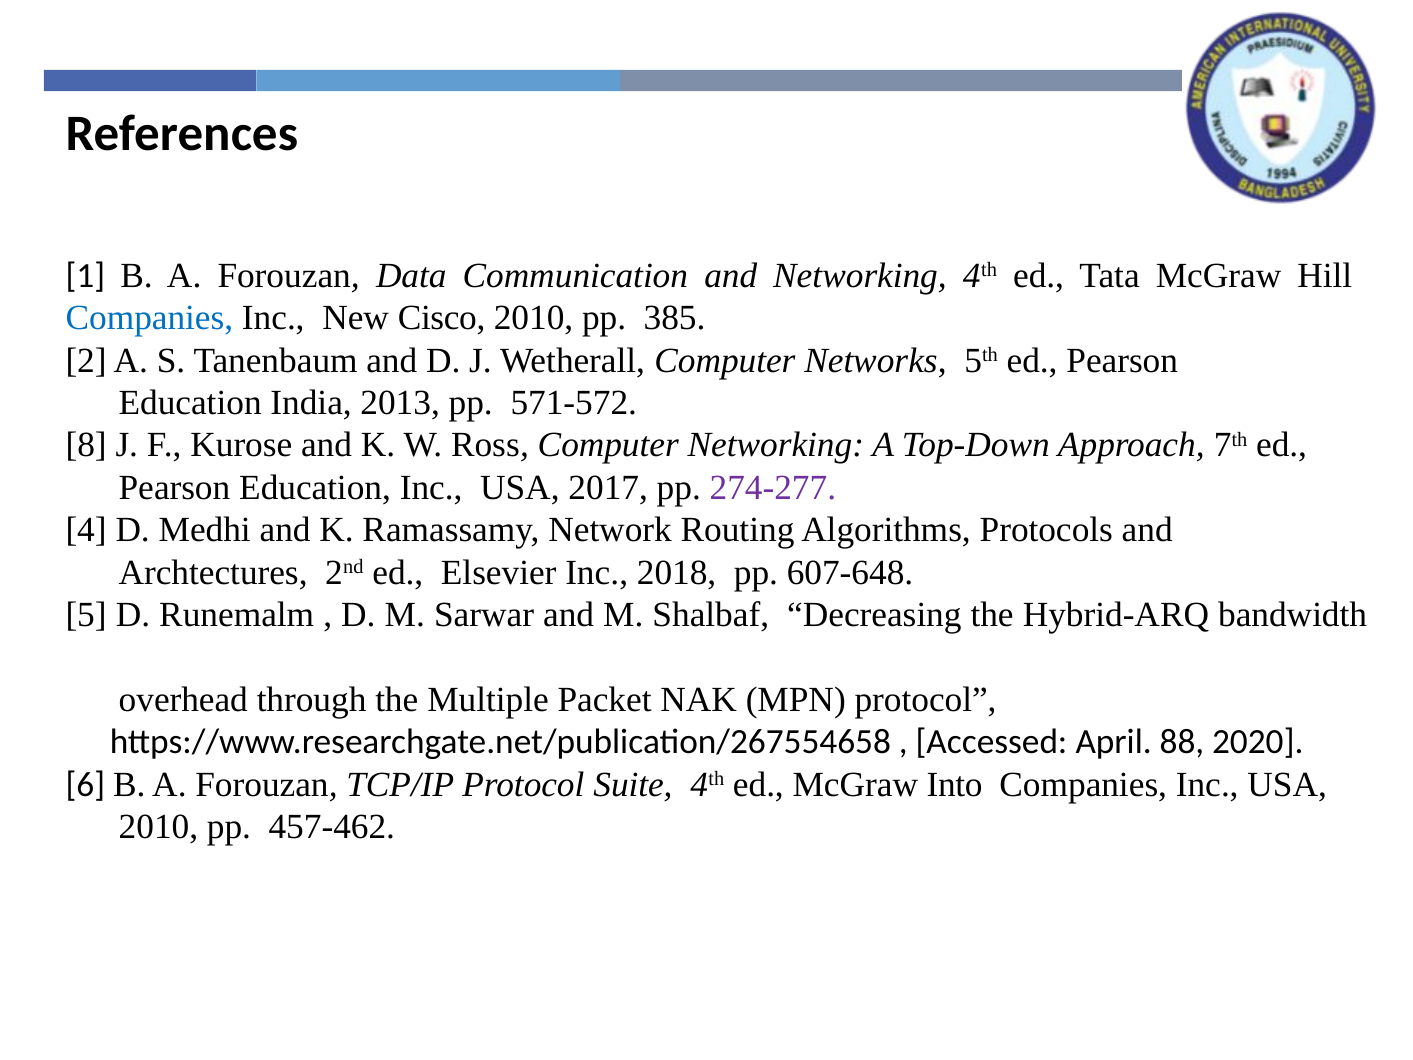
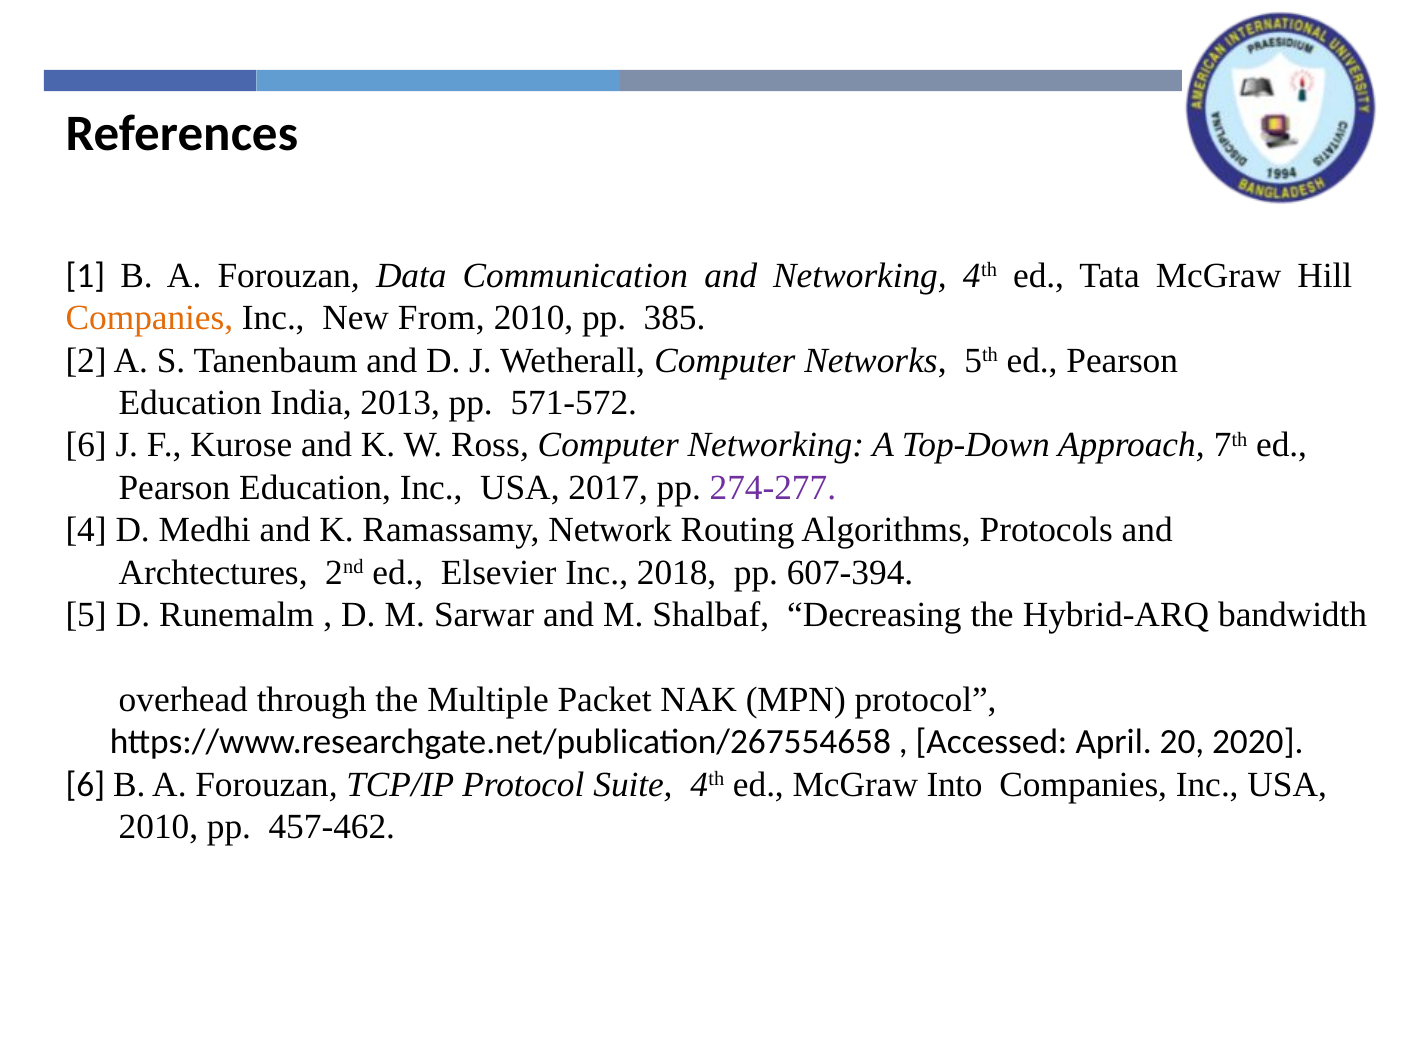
Companies at (149, 318) colour: blue -> orange
Cisco: Cisco -> From
8 at (86, 445): 8 -> 6
607-648: 607-648 -> 607-394
88: 88 -> 20
